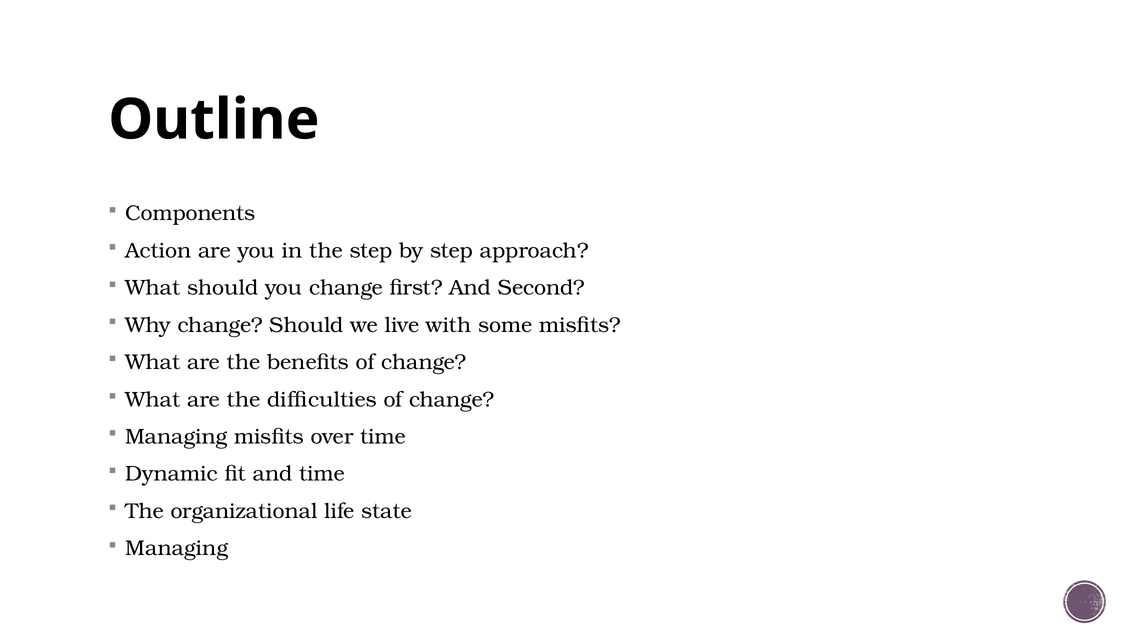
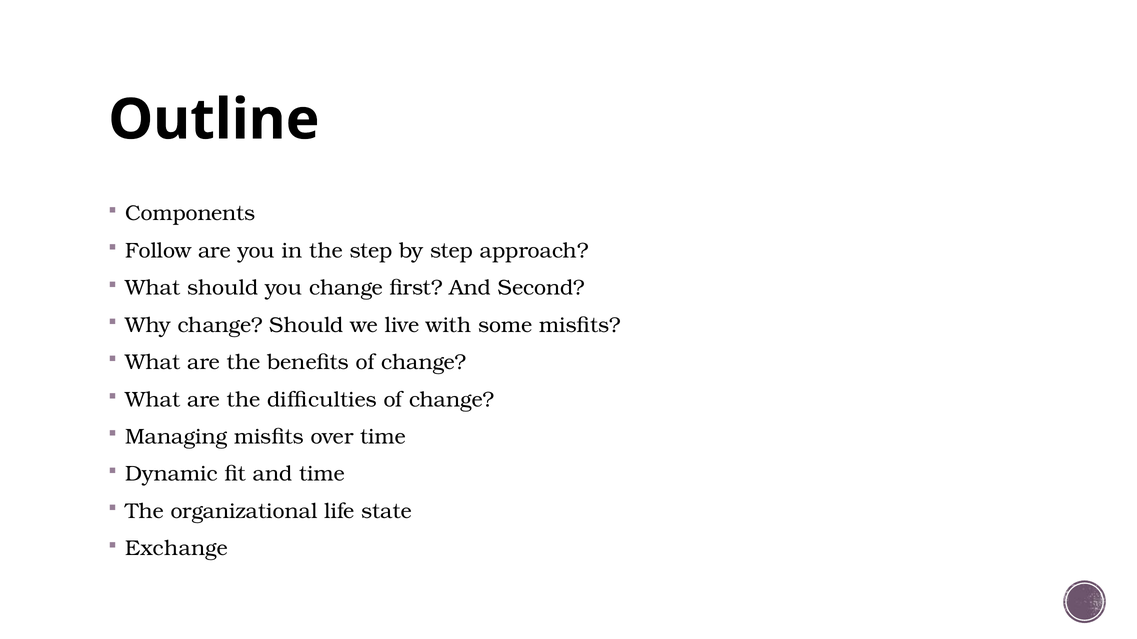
Action: Action -> Follow
Managing at (177, 549): Managing -> Exchange
